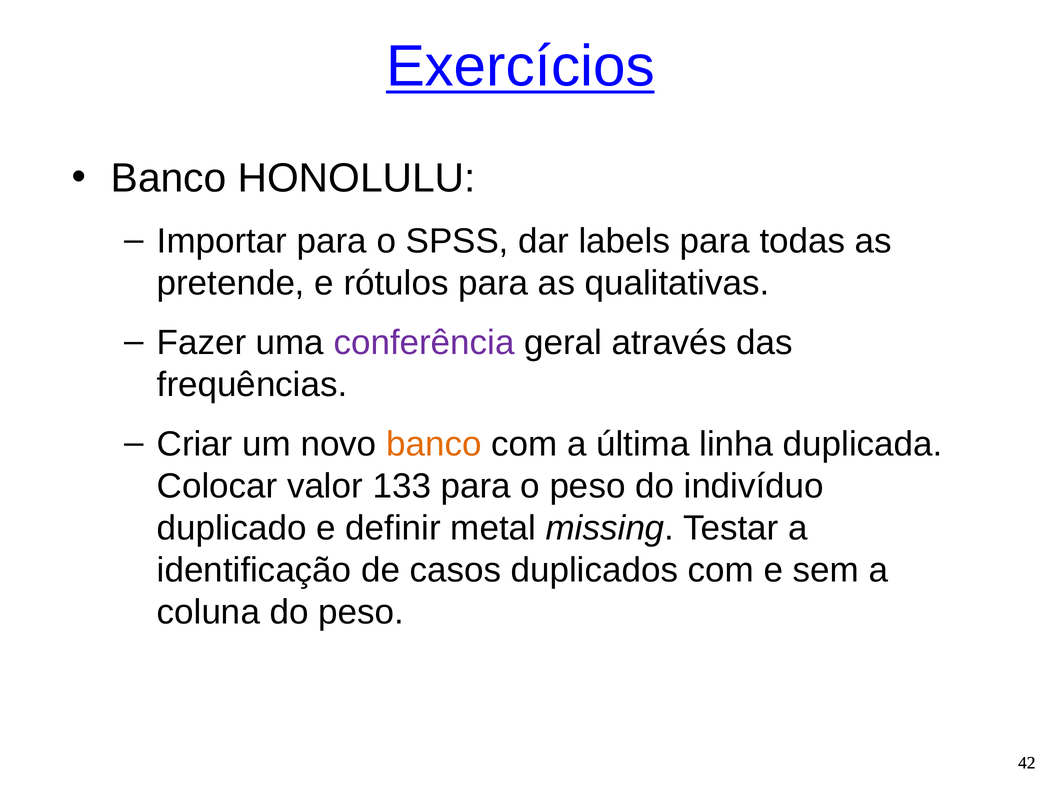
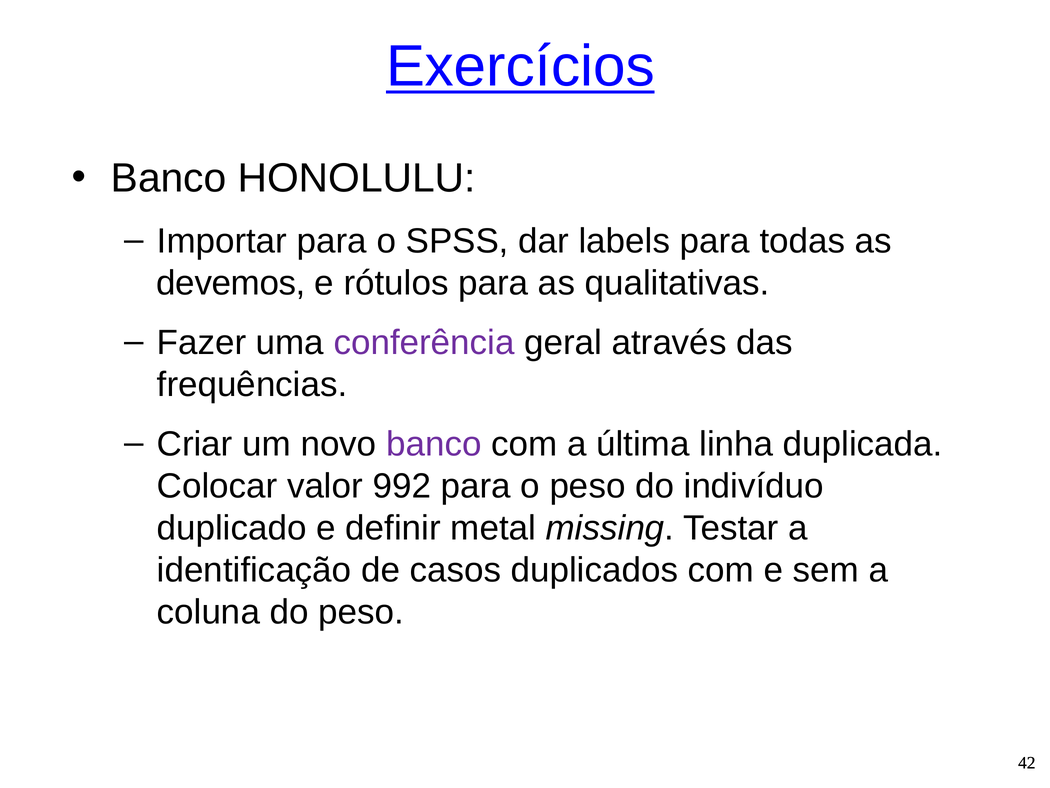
pretende: pretende -> devemos
banco at (434, 444) colour: orange -> purple
133: 133 -> 992
